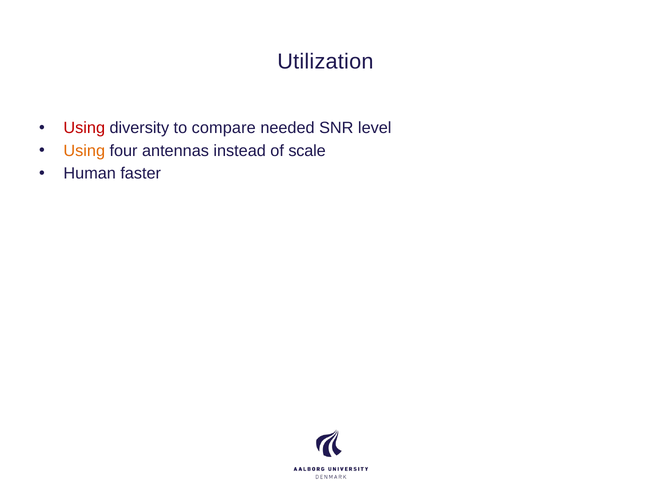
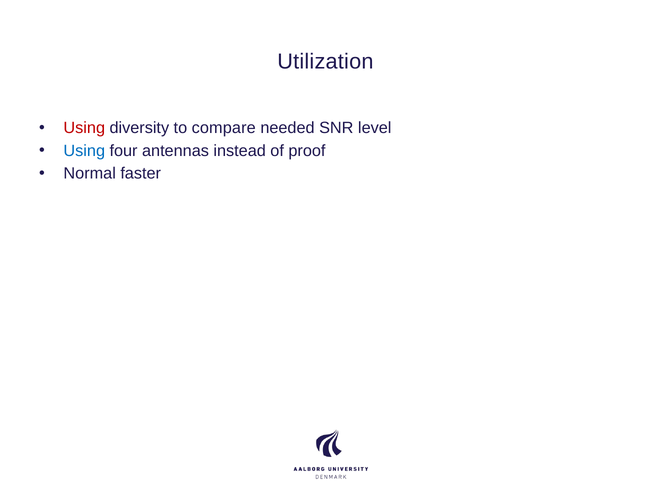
Using at (84, 151) colour: orange -> blue
scale: scale -> proof
Human: Human -> Normal
